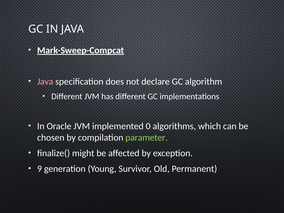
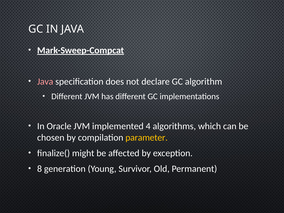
0: 0 -> 4
parameter colour: light green -> yellow
9: 9 -> 8
